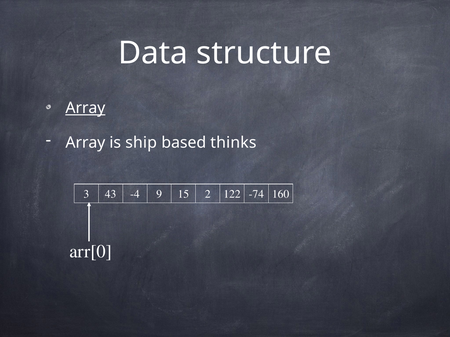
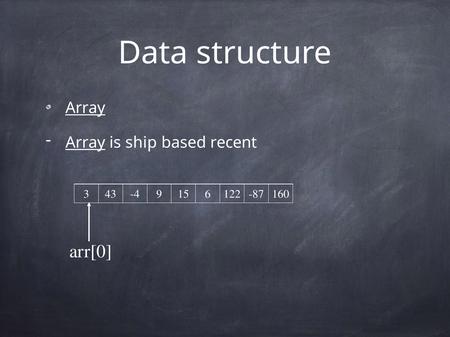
Array at (85, 143) underline: none -> present
thinks: thinks -> recent
2: 2 -> 6
-74: -74 -> -87
